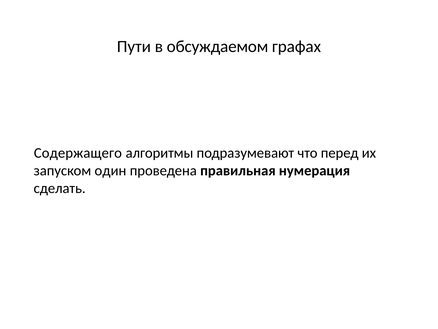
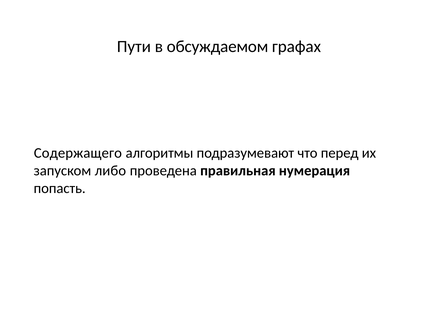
один: один -> либо
сделать: сделать -> попасть
